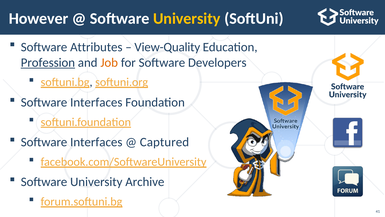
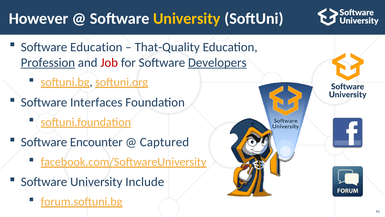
Software Attributes: Attributes -> Education
View-Quality: View-Quality -> That-Quality
Job colour: orange -> red
Developers underline: none -> present
Interfaces at (96, 142): Interfaces -> Encounter
Archive: Archive -> Include
